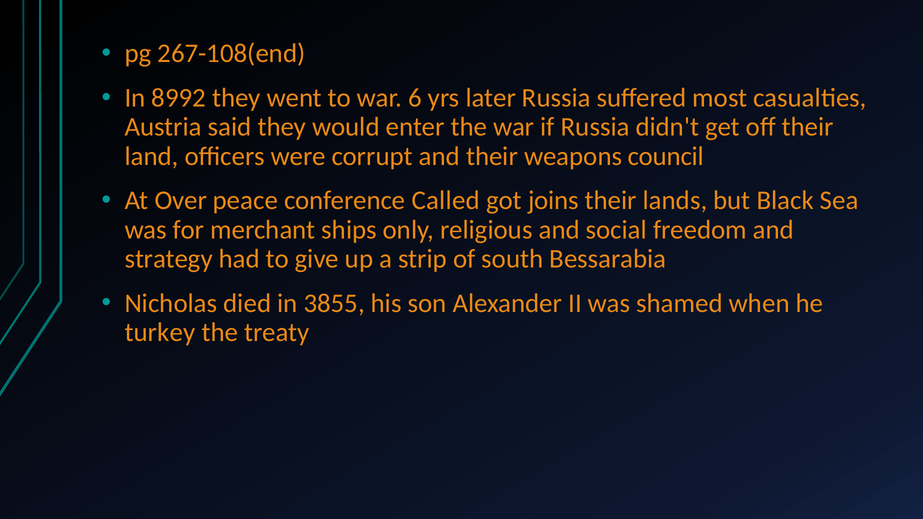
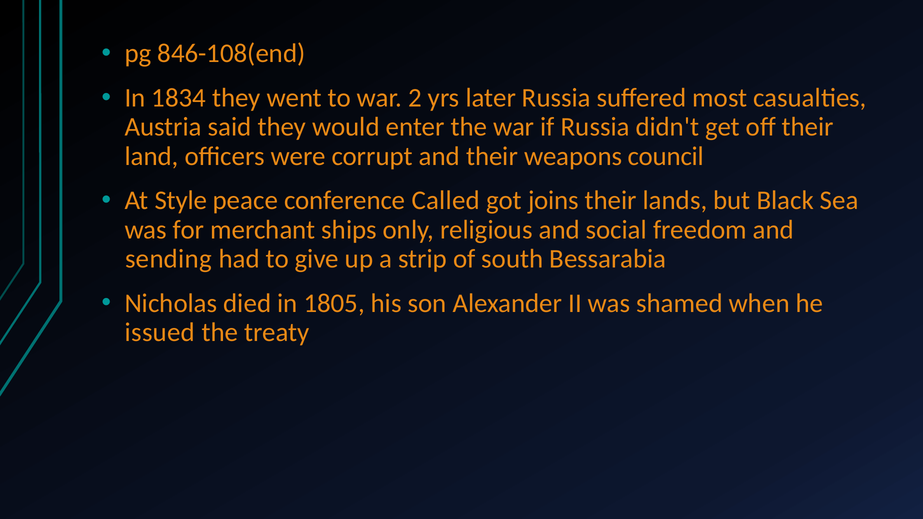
267-108(end: 267-108(end -> 846-108(end
8992: 8992 -> 1834
6: 6 -> 2
Over: Over -> Style
strategy: strategy -> sending
3855: 3855 -> 1805
turkey: turkey -> issued
